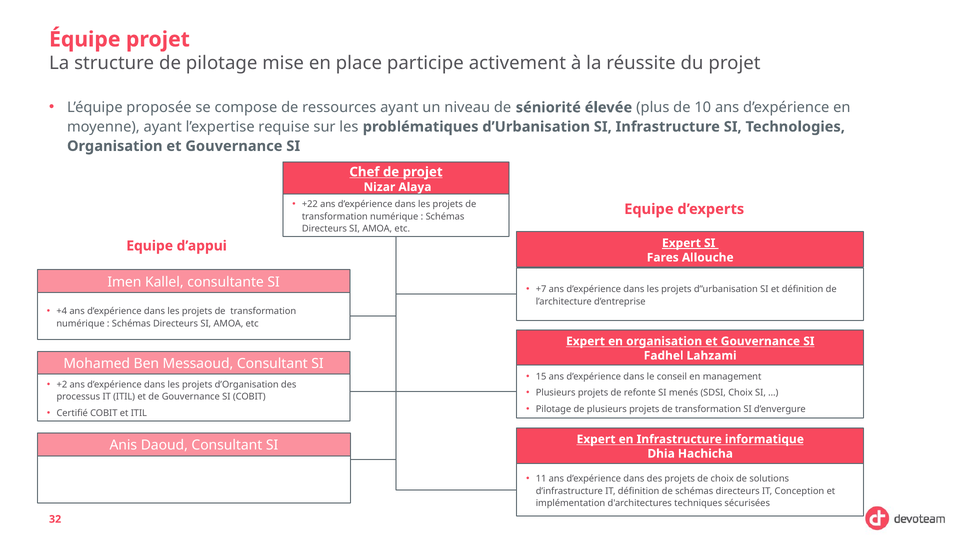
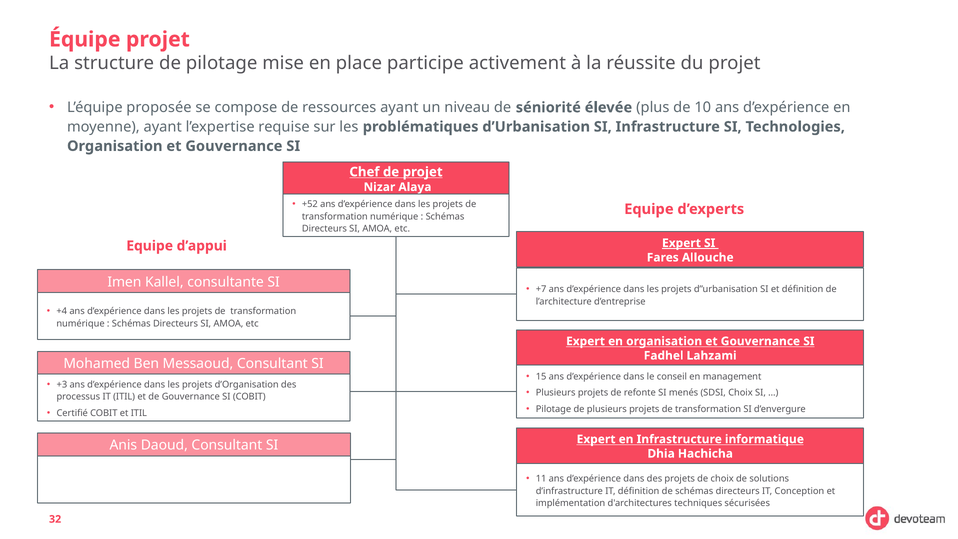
+22: +22 -> +52
+2: +2 -> +3
